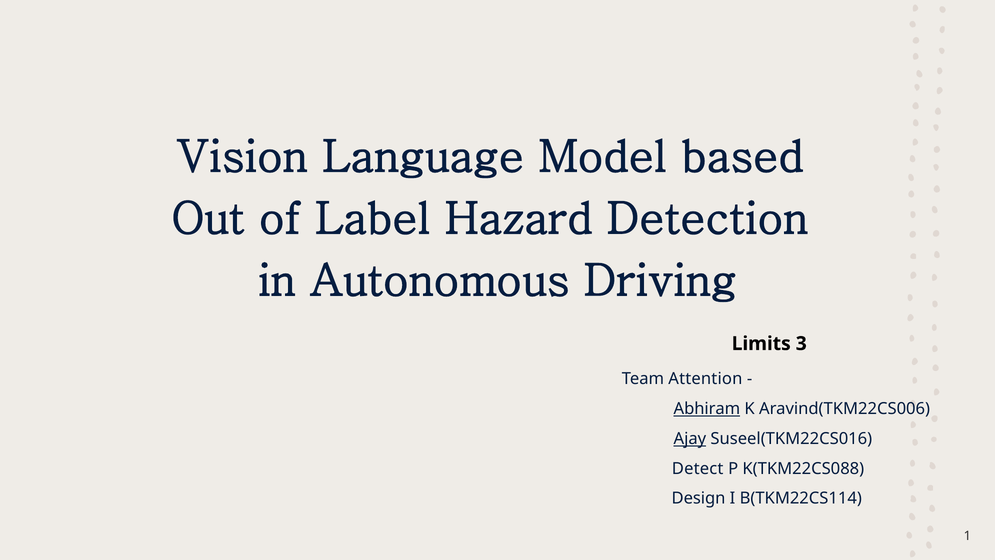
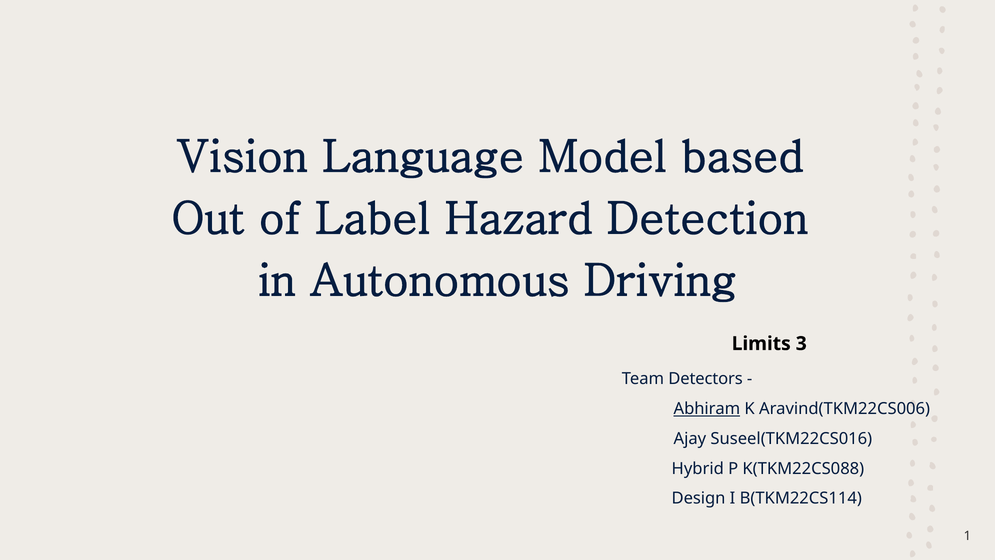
Attention: Attention -> Detectors
Ajay underline: present -> none
Detect: Detect -> Hybrid
